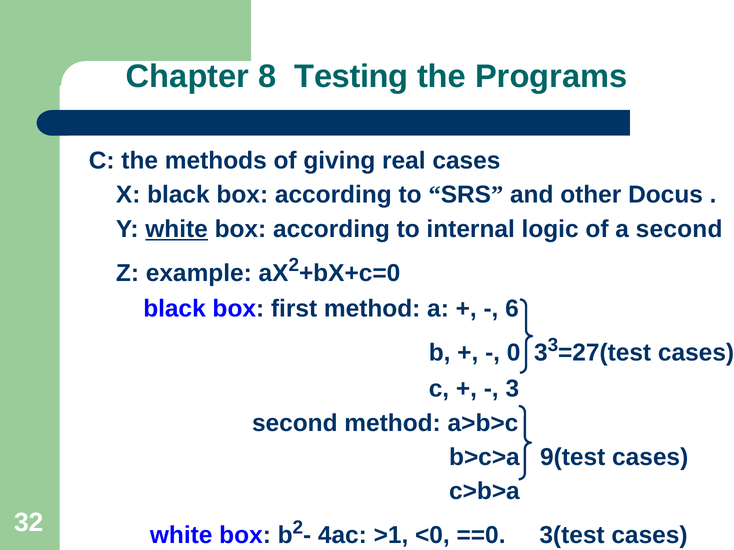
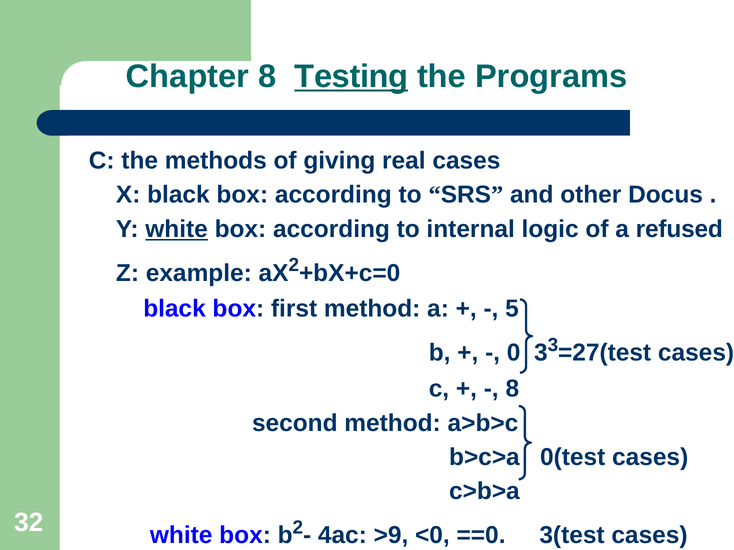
Testing underline: none -> present
a second: second -> refused
6: 6 -> 5
3 at (512, 389): 3 -> 8
9(test: 9(test -> 0(test
>1: >1 -> >9
